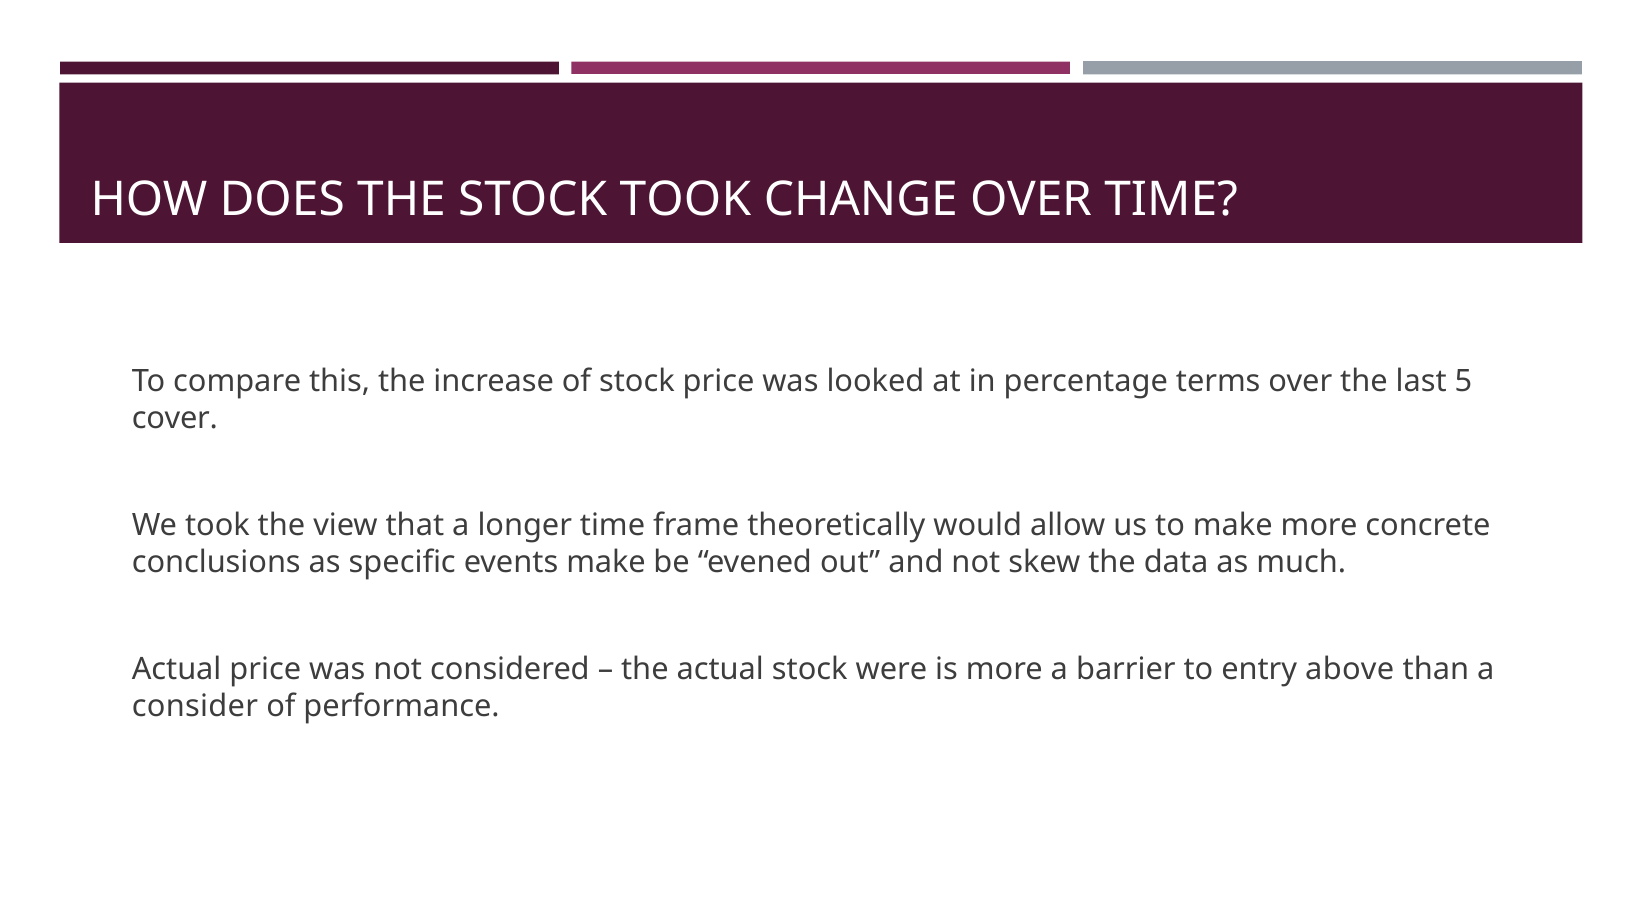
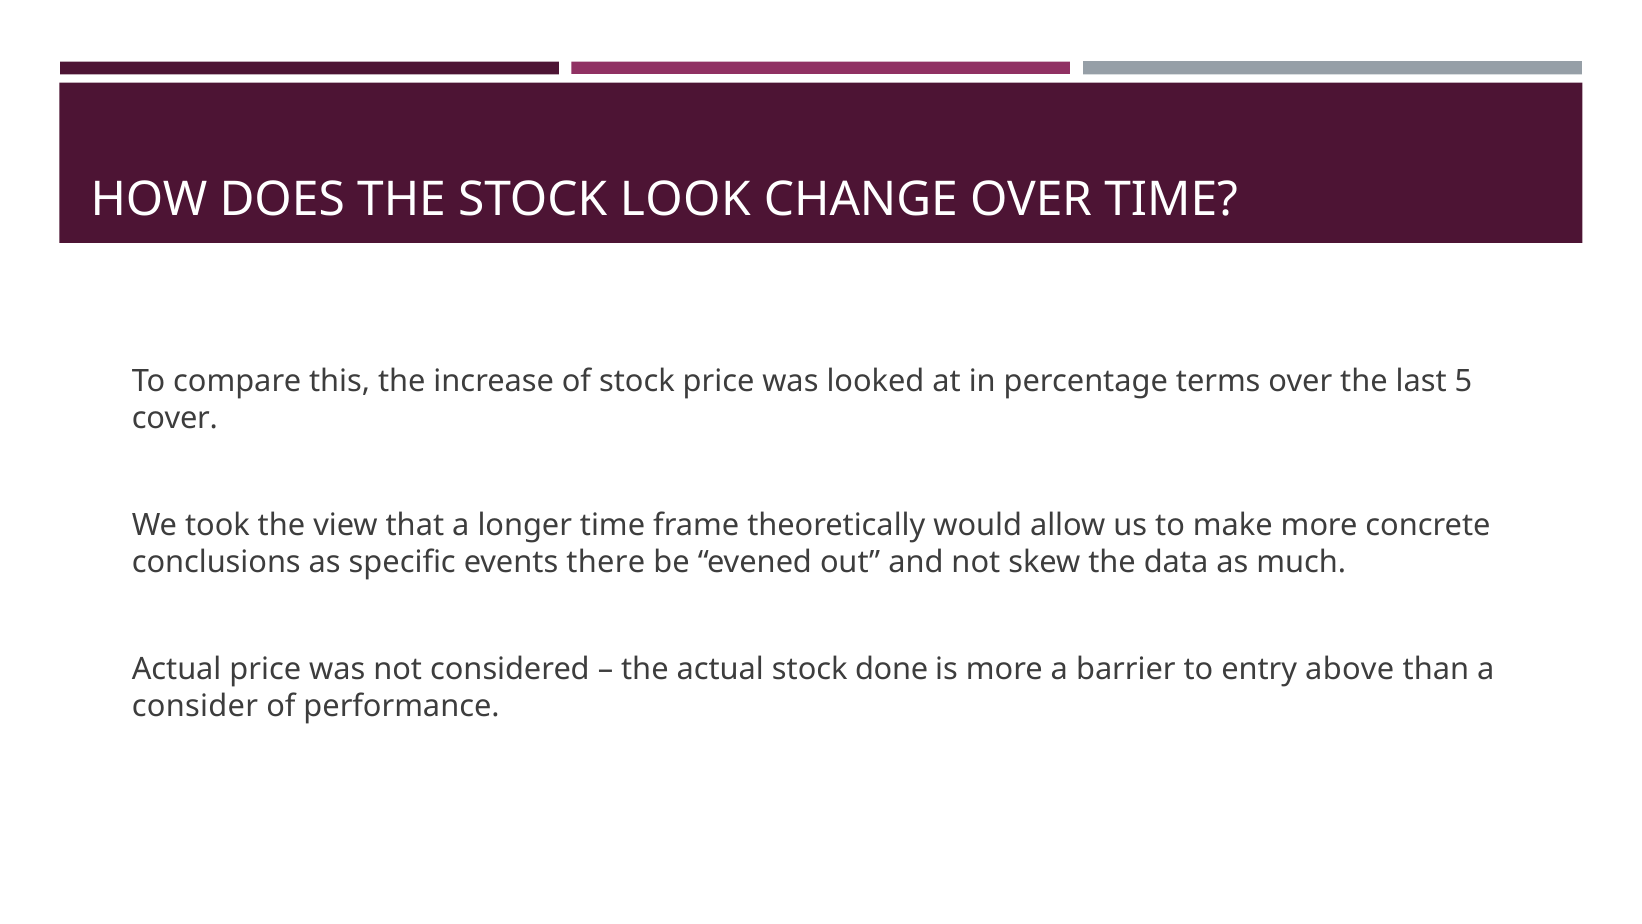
STOCK TOOK: TOOK -> LOOK
events make: make -> there
were: were -> done
